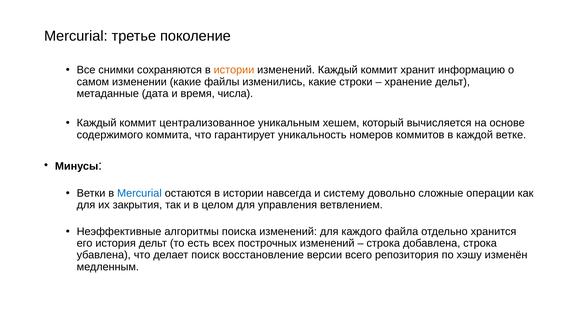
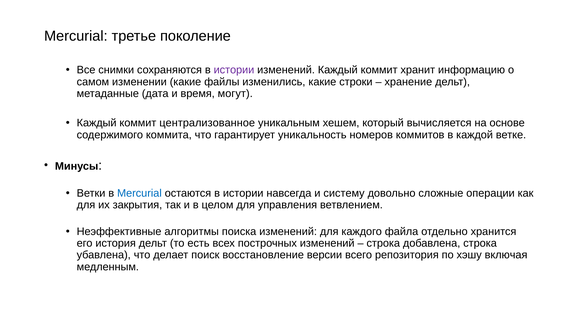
истории at (234, 70) colour: orange -> purple
числа: числа -> могут
изменён: изменён -> включая
